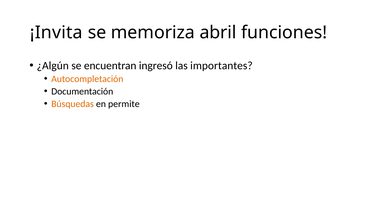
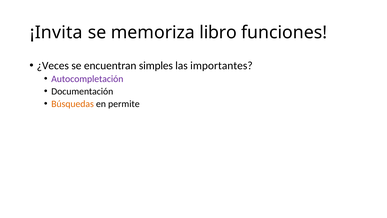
abril: abril -> libro
¿Algún: ¿Algún -> ¿Veces
ingresó: ingresó -> simples
Autocompletación colour: orange -> purple
